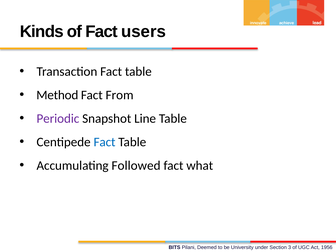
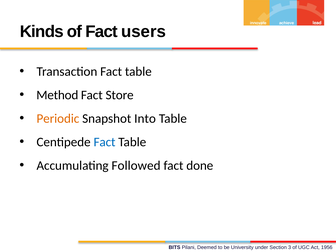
From: From -> Store
Periodic colour: purple -> orange
Line: Line -> Into
what: what -> done
